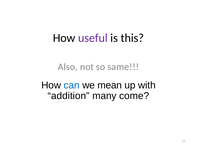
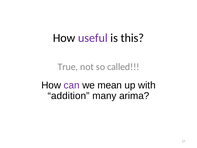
Also: Also -> True
same: same -> called
can colour: blue -> purple
come: come -> arima
